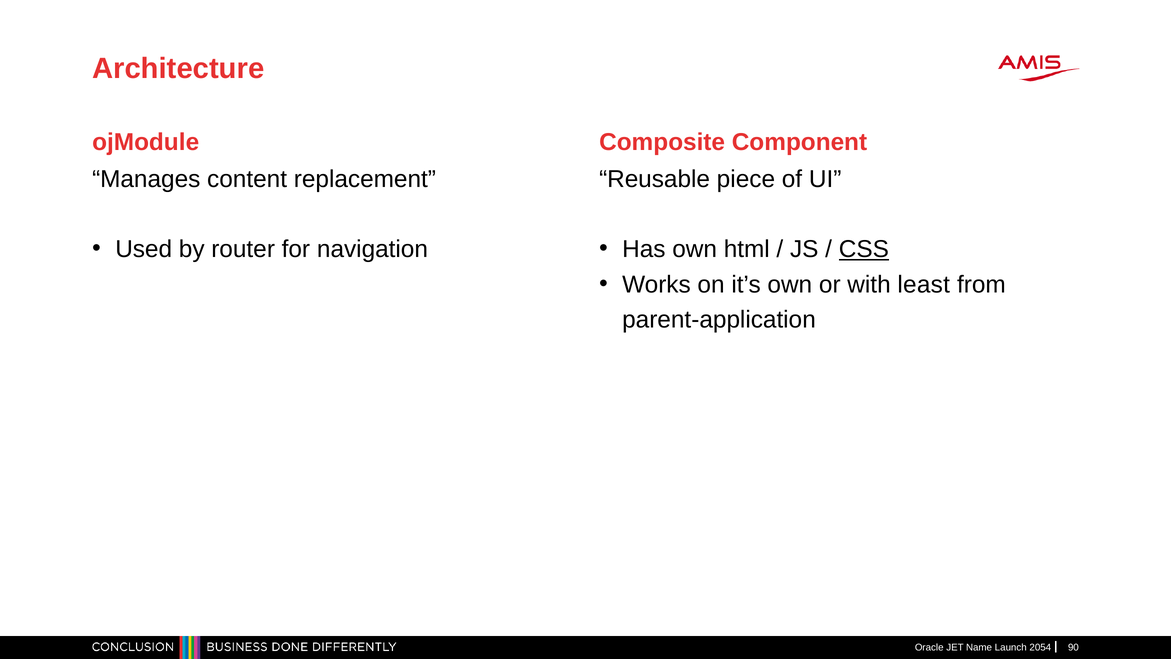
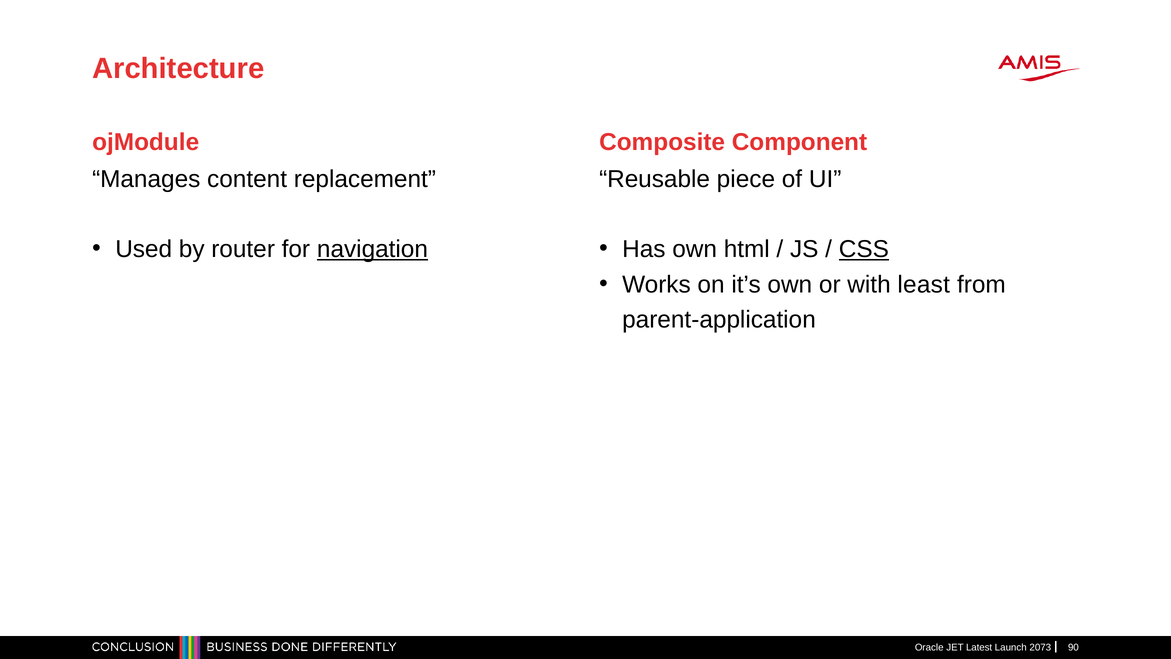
navigation underline: none -> present
Name: Name -> Latest
2054: 2054 -> 2073
